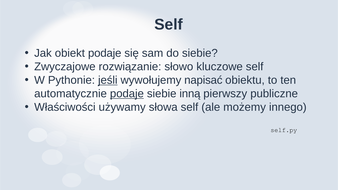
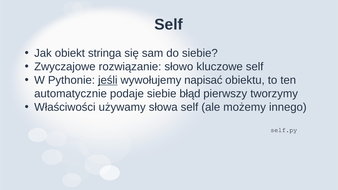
obiekt podaje: podaje -> stringa
podaje at (127, 94) underline: present -> none
inną: inną -> błąd
publiczne: publiczne -> tworzymy
